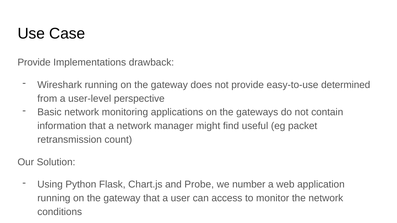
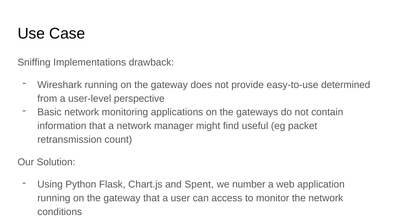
Provide at (34, 62): Provide -> Sniffing
Probe: Probe -> Spent
